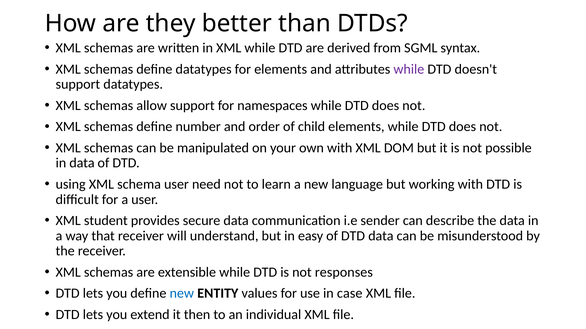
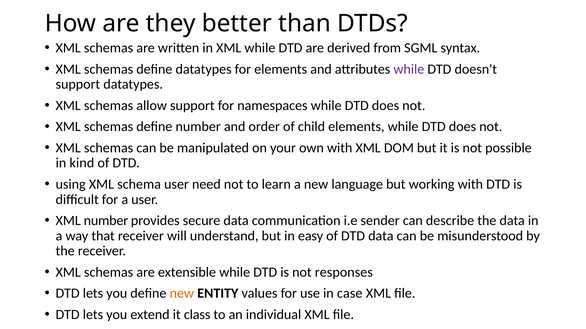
in data: data -> kind
XML student: student -> number
new at (182, 294) colour: blue -> orange
then: then -> class
